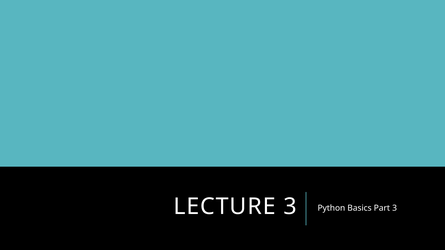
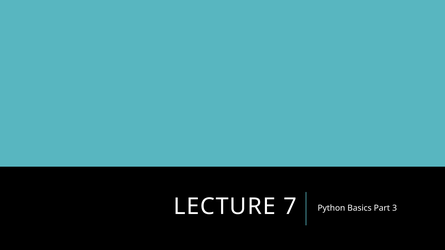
LECTURE 3: 3 -> 7
